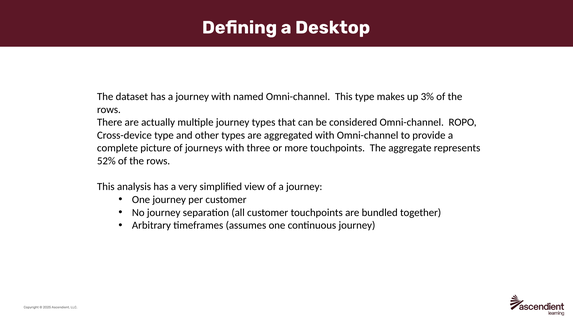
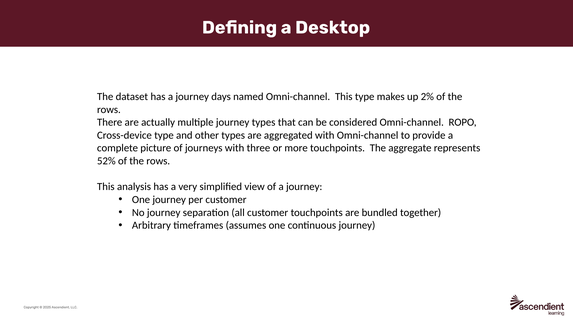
journey with: with -> days
3%: 3% -> 2%
